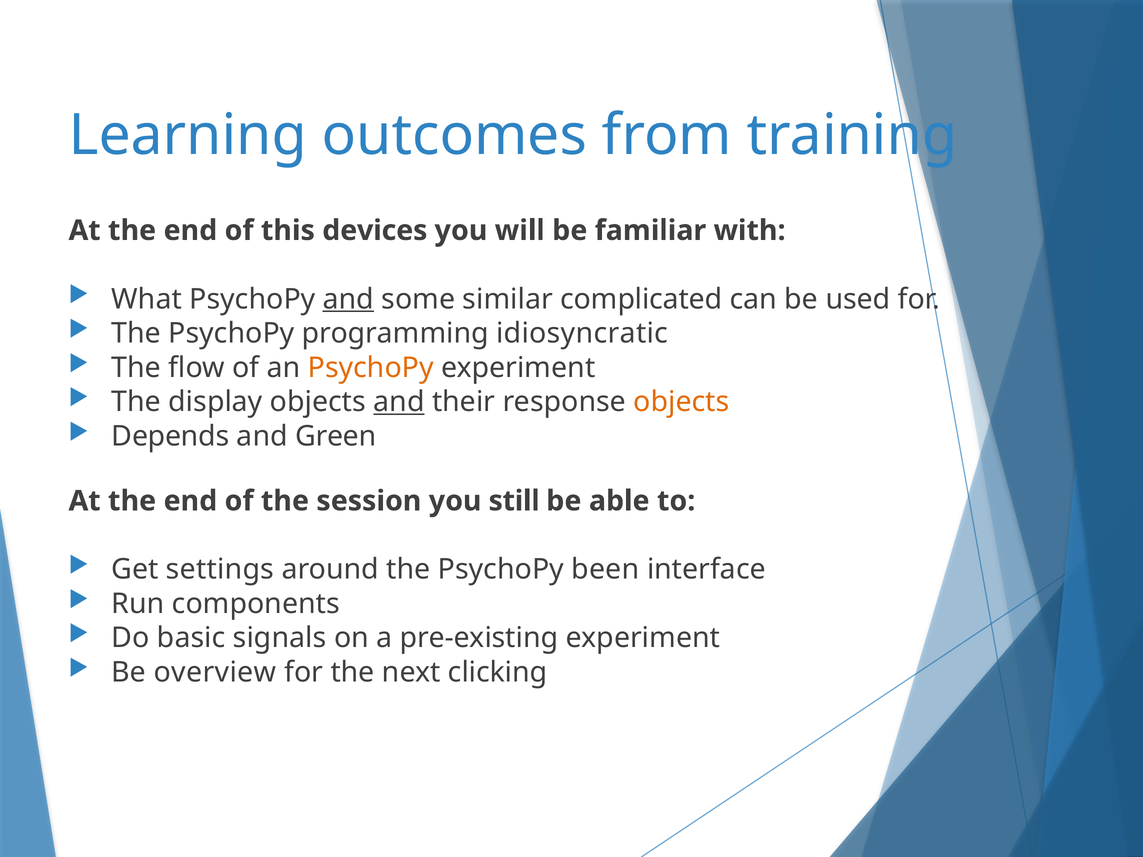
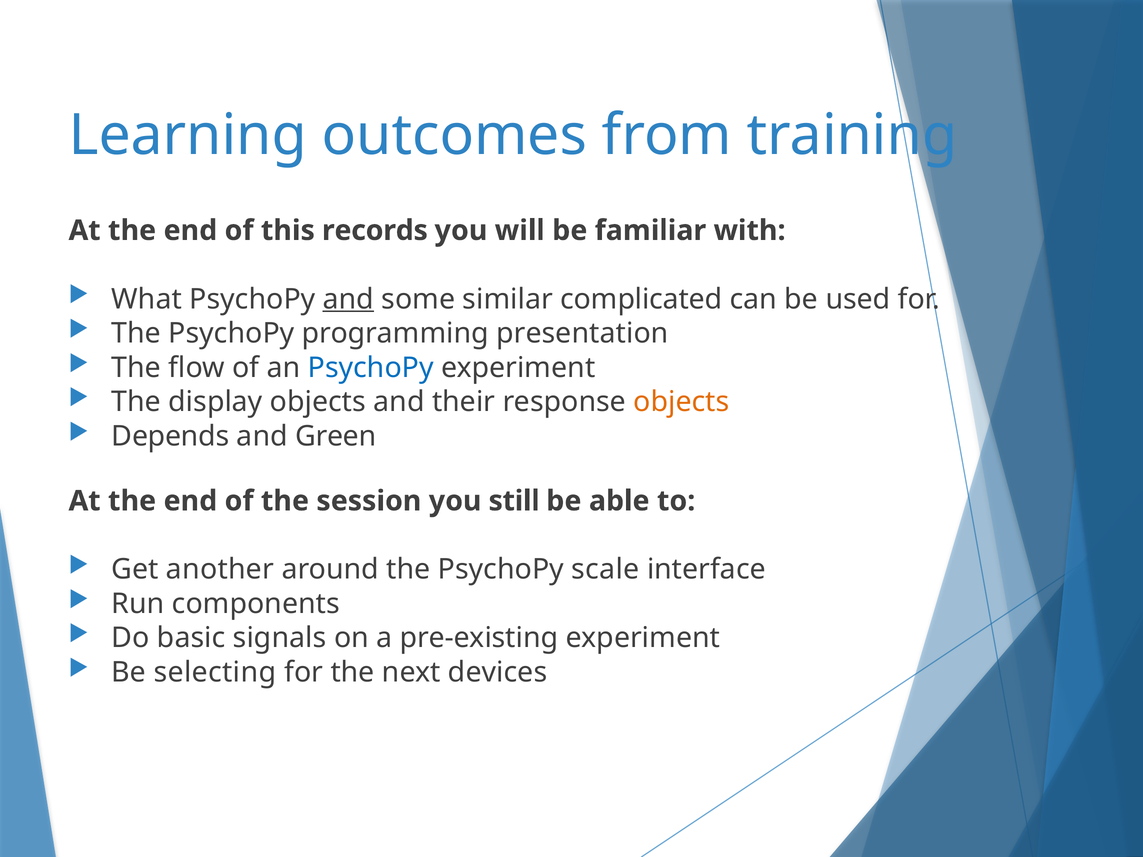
devices: devices -> records
idiosyncratic: idiosyncratic -> presentation
PsychoPy at (371, 368) colour: orange -> blue
and at (399, 402) underline: present -> none
settings: settings -> another
been: been -> scale
overview: overview -> selecting
clicking: clicking -> devices
